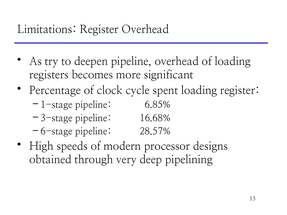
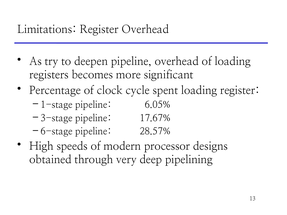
6.85%: 6.85% -> 6.05%
16.68%: 16.68% -> 17.67%
